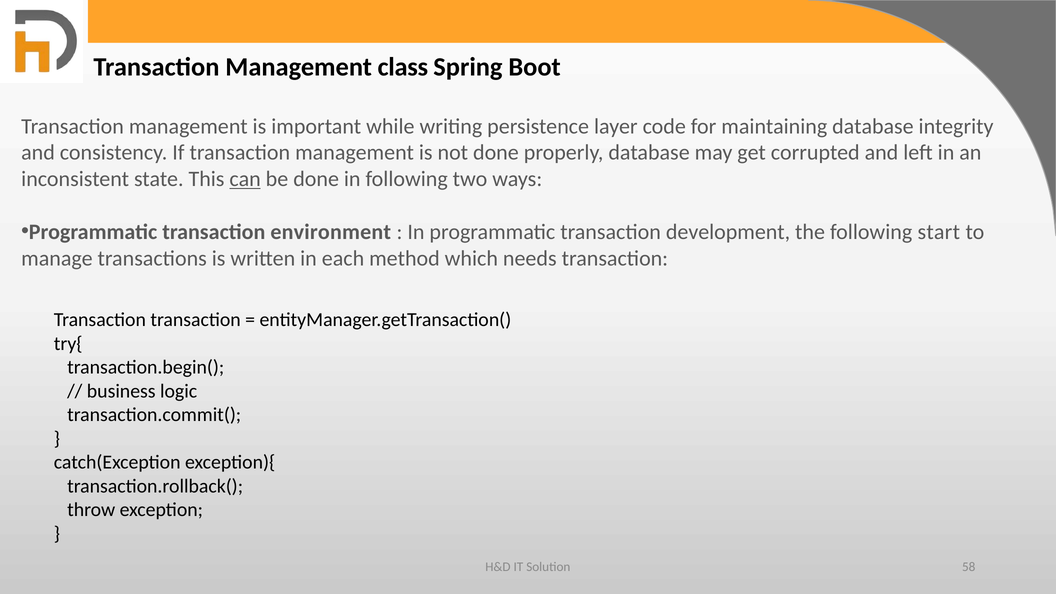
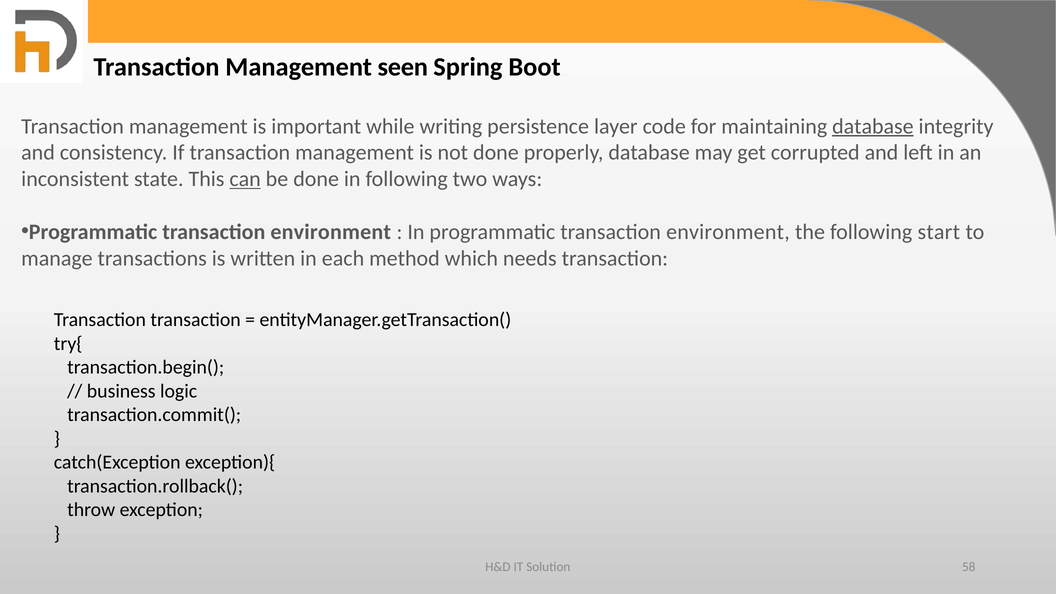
class: class -> seen
database at (873, 126) underline: none -> present
In programmatic transaction development: development -> environment
